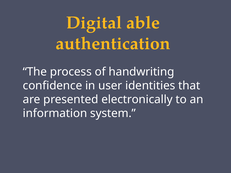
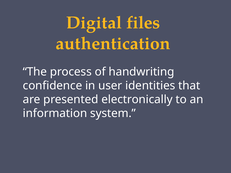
able: able -> files
